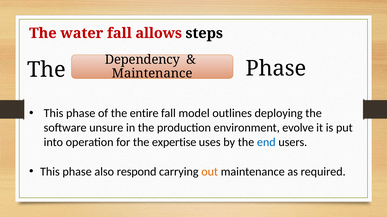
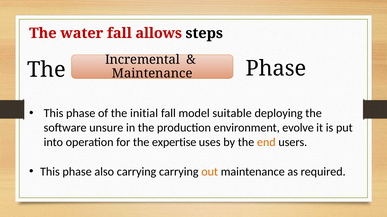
Dependency: Dependency -> Incremental
entire: entire -> initial
outlines: outlines -> suitable
end colour: blue -> orange
also respond: respond -> carrying
